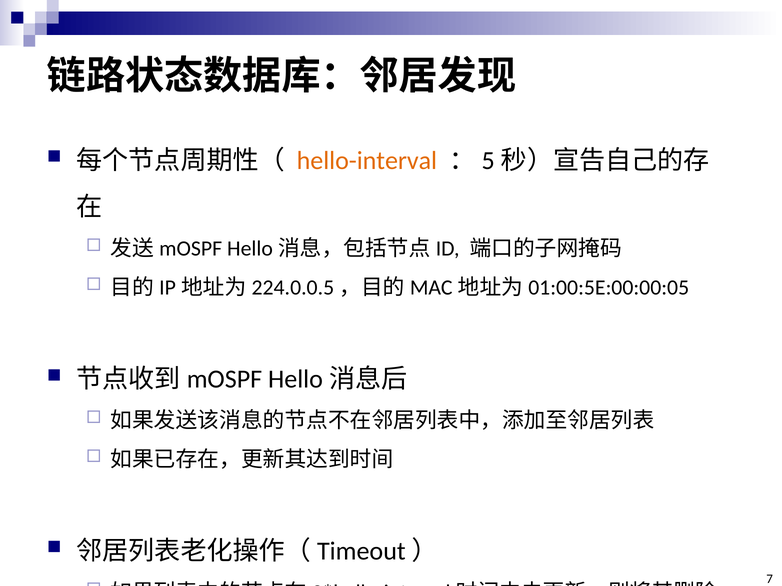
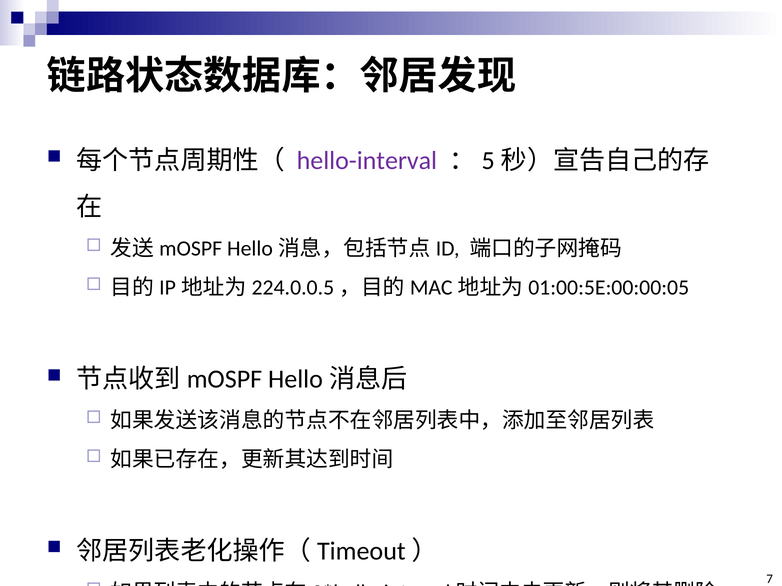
hello-interval colour: orange -> purple
